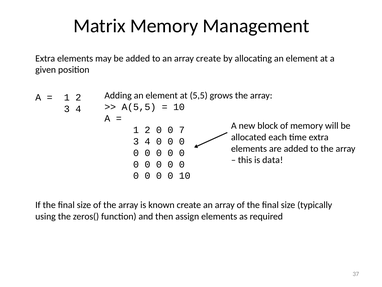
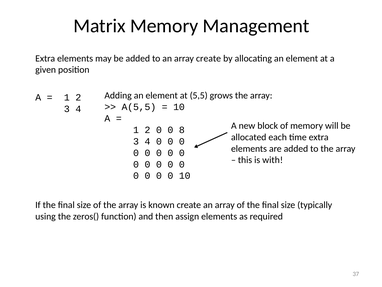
7: 7 -> 8
data: data -> with
